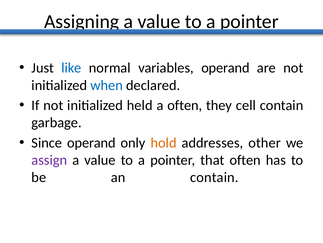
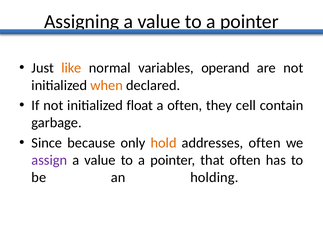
like colour: blue -> orange
when colour: blue -> orange
held: held -> float
Since operand: operand -> because
addresses other: other -> often
an contain: contain -> holding
